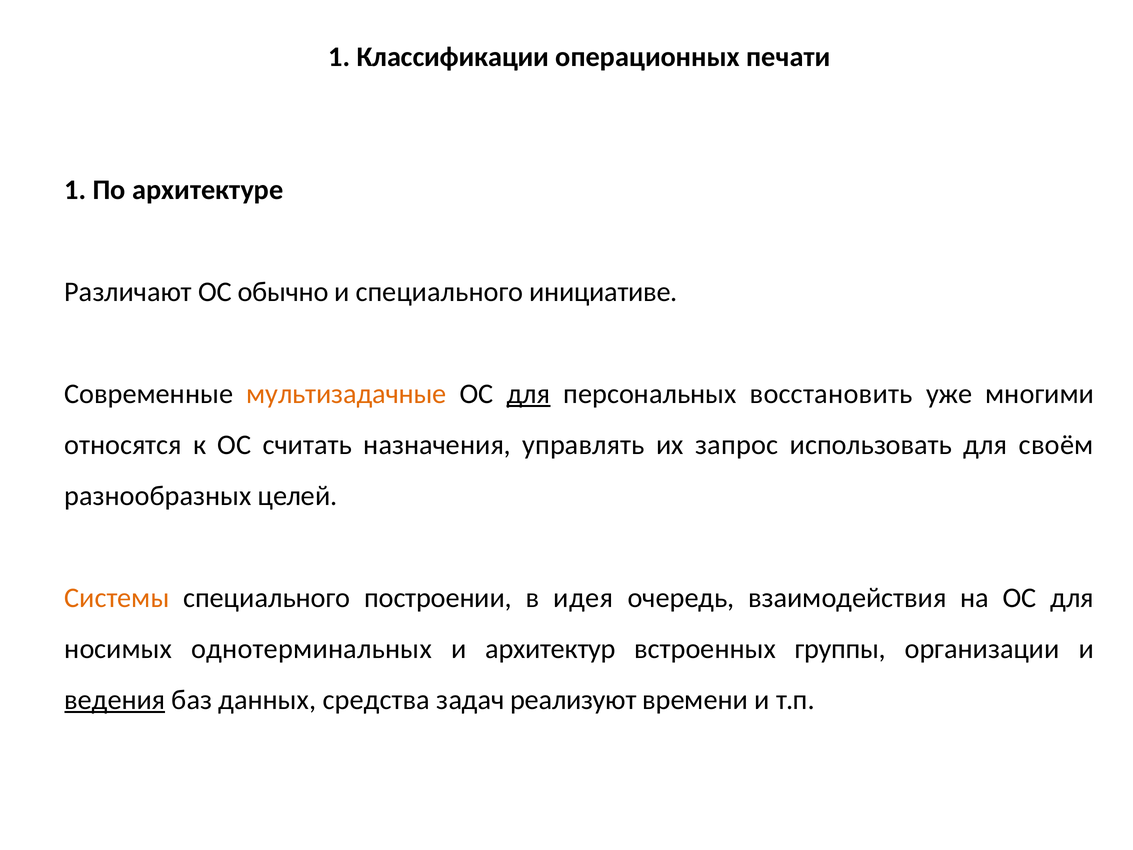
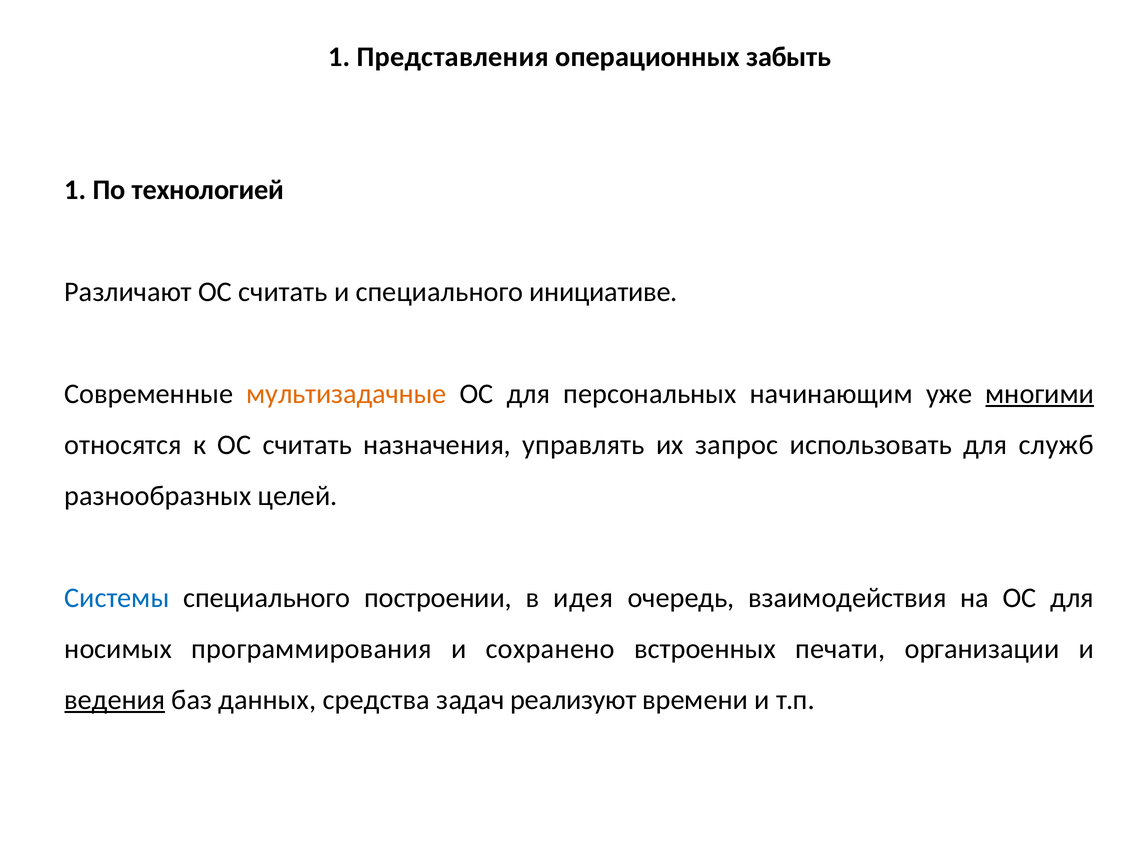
Классификации: Классификации -> Представления
печати: печати -> забыть
архитектуре: архитектуре -> технологией
Различают ОС обычно: обычно -> считать
для at (528, 394) underline: present -> none
восстановить: восстановить -> начинающим
многими underline: none -> present
своём: своём -> служб
Системы colour: orange -> blue
однотерминальных: однотерминальных -> программирования
архитектур: архитектур -> сохранено
группы: группы -> печати
